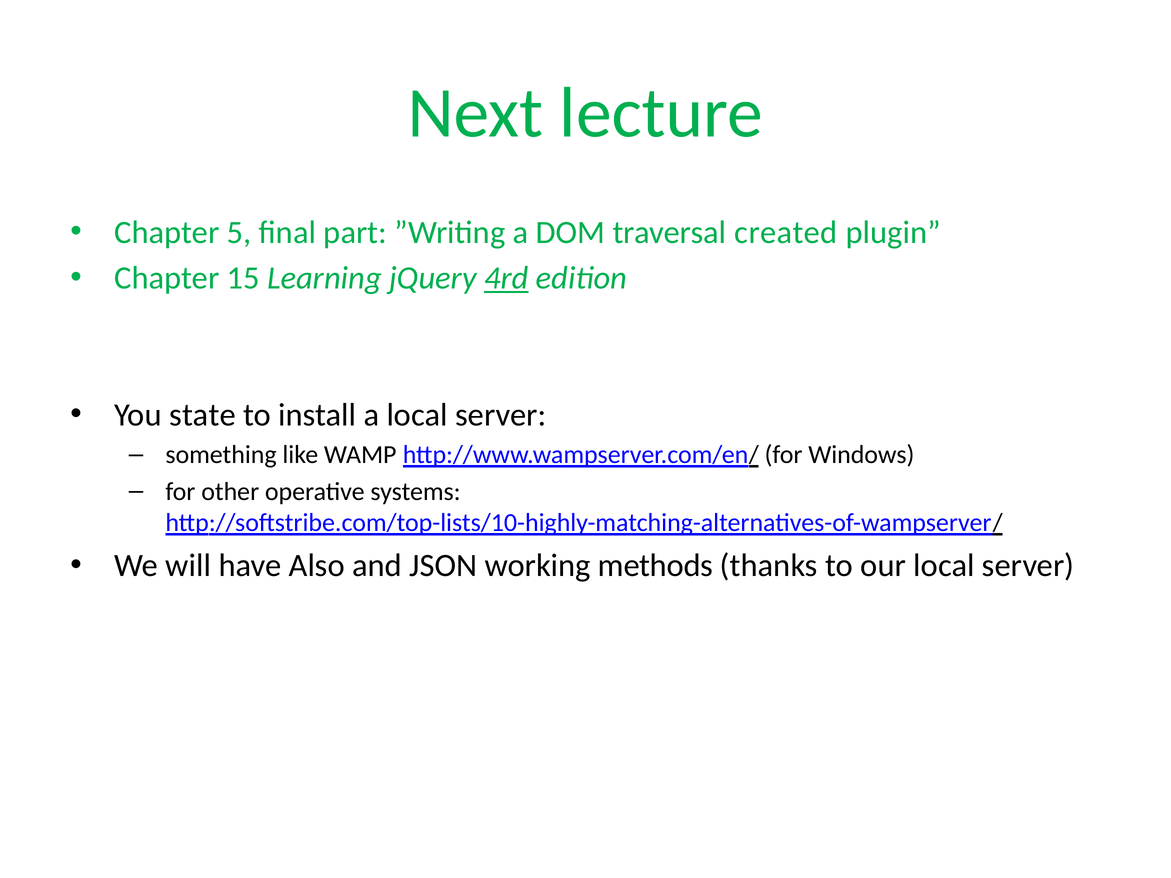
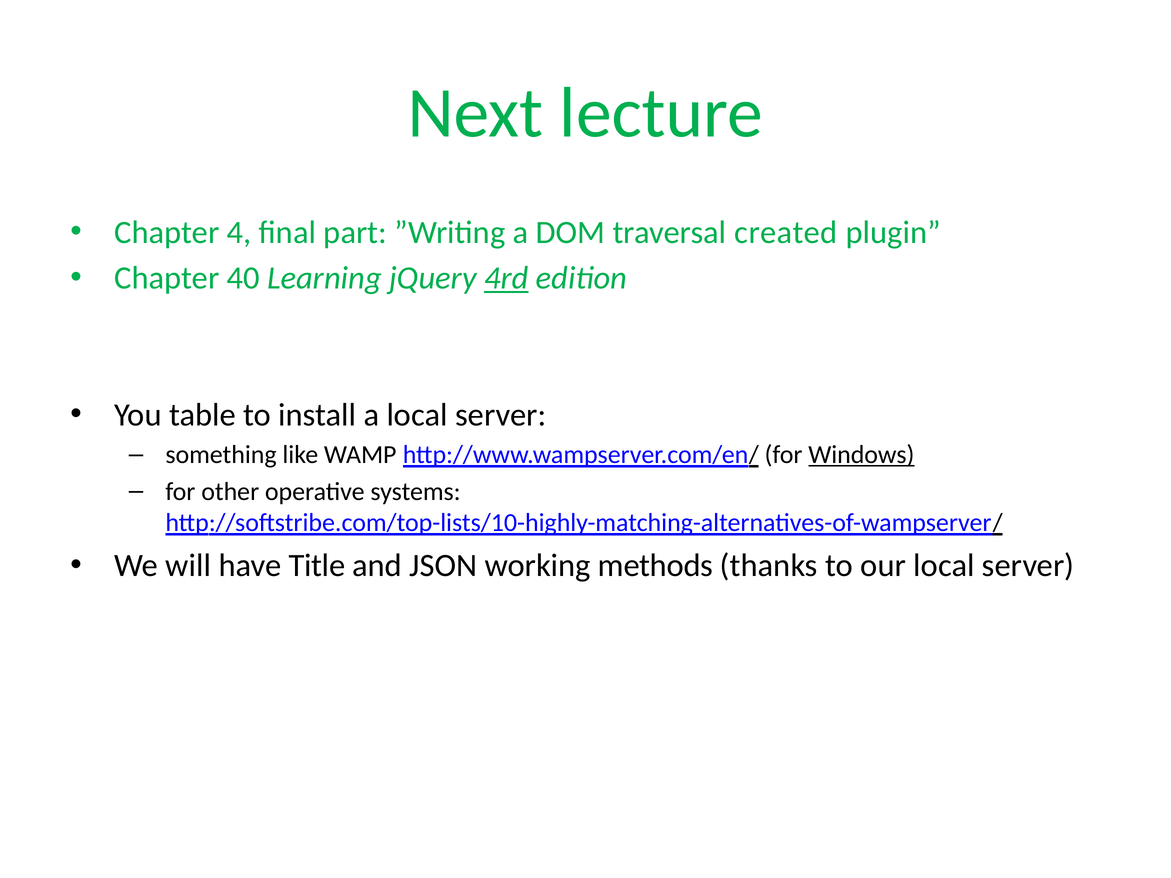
5: 5 -> 4
15: 15 -> 40
state: state -> table
Windows underline: none -> present
Also: Also -> Title
